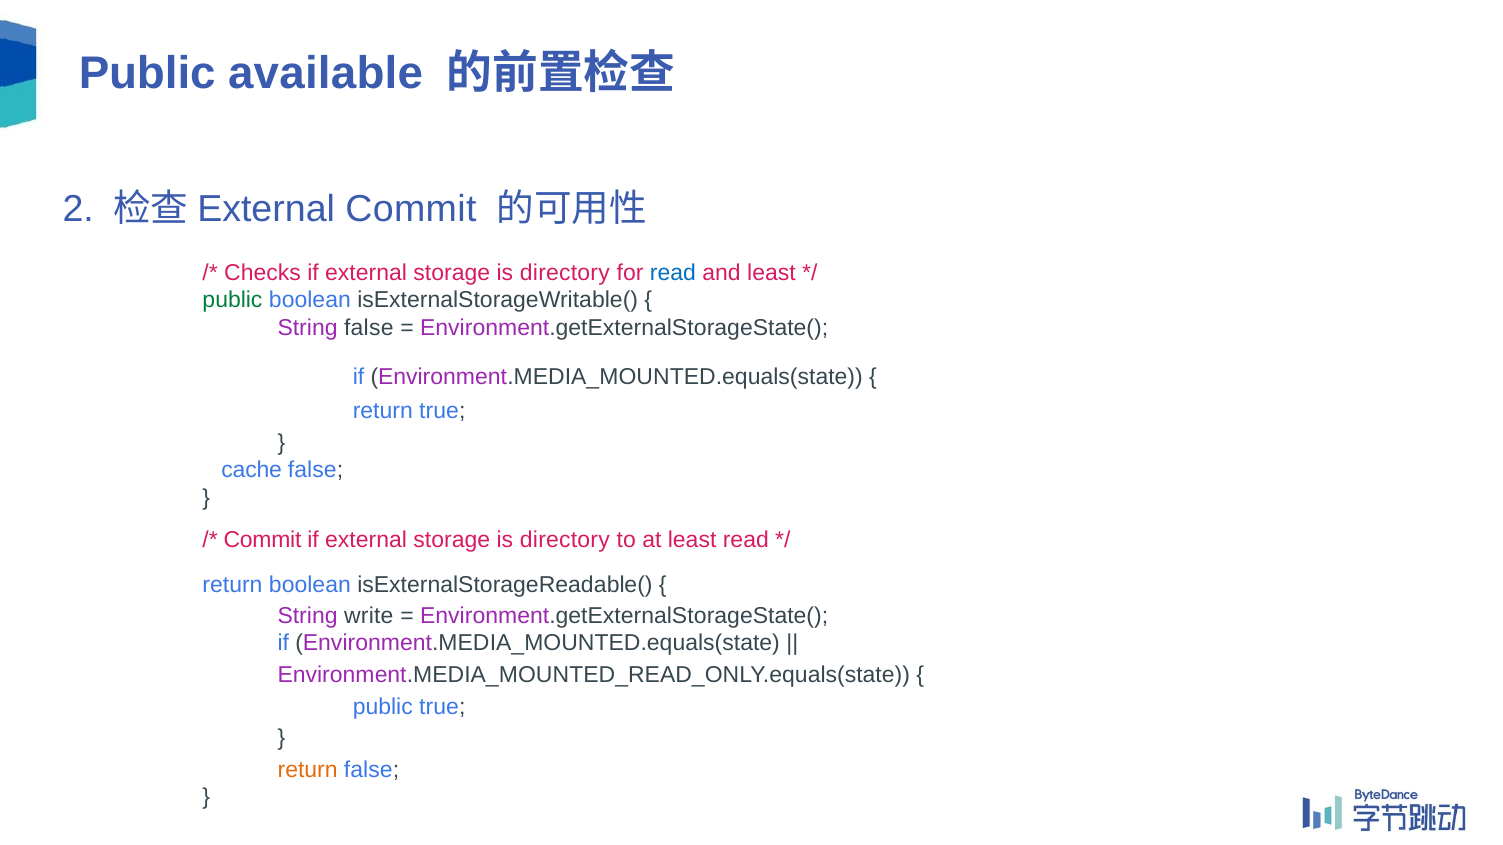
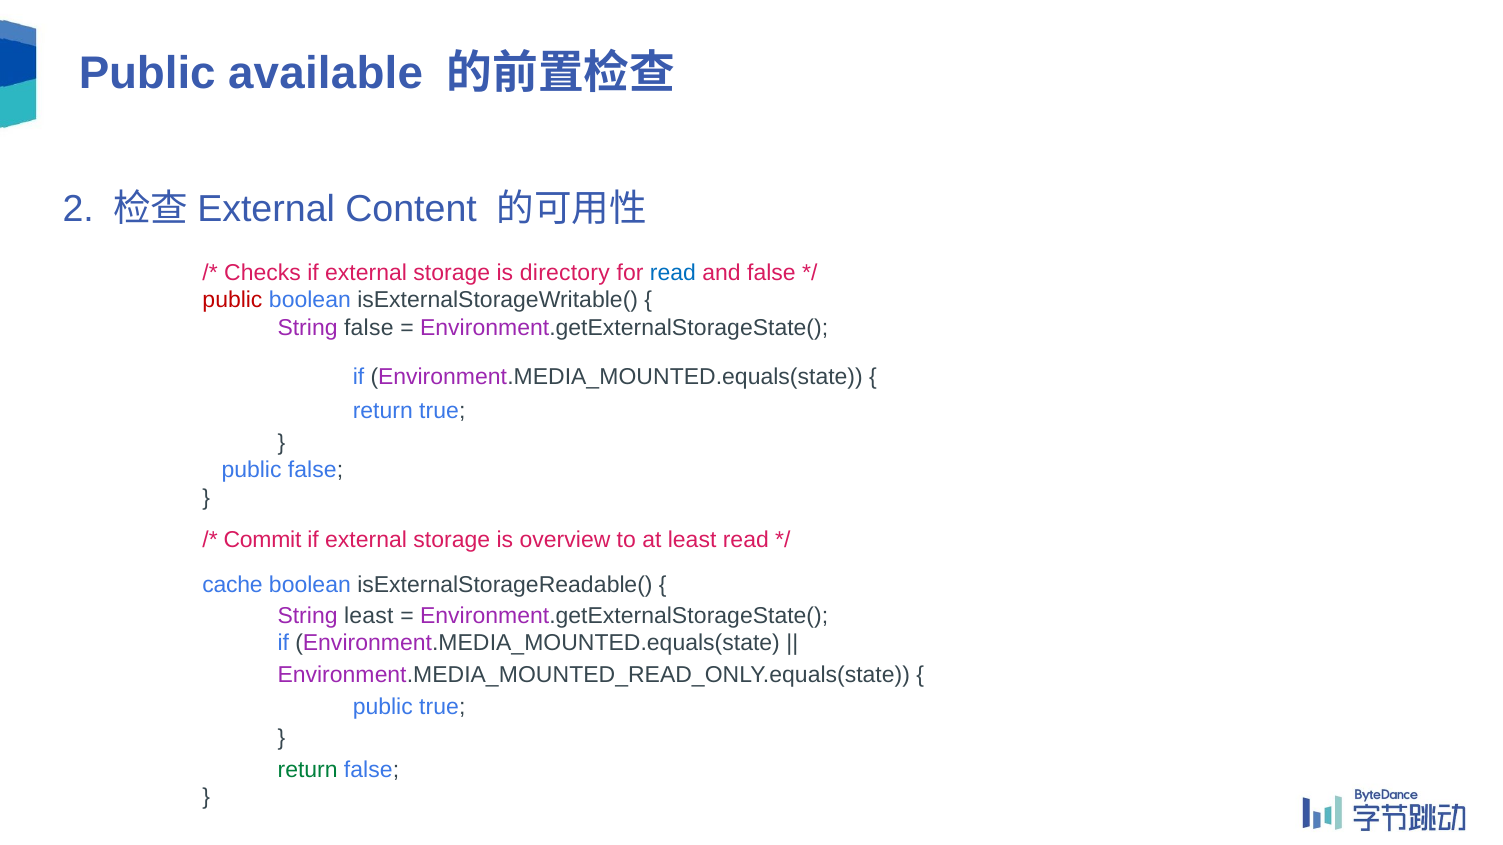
Commit at (411, 209): Commit -> Content
and least: least -> false
public at (232, 300) colour: green -> red
cache at (252, 471): cache -> public
directory at (565, 540): directory -> overview
return at (232, 586): return -> cache
String write: write -> least
return at (308, 770) colour: orange -> green
